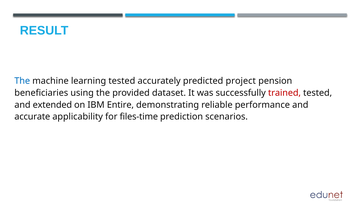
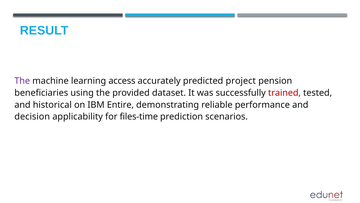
The at (22, 81) colour: blue -> purple
learning tested: tested -> access
extended: extended -> historical
accurate: accurate -> decision
